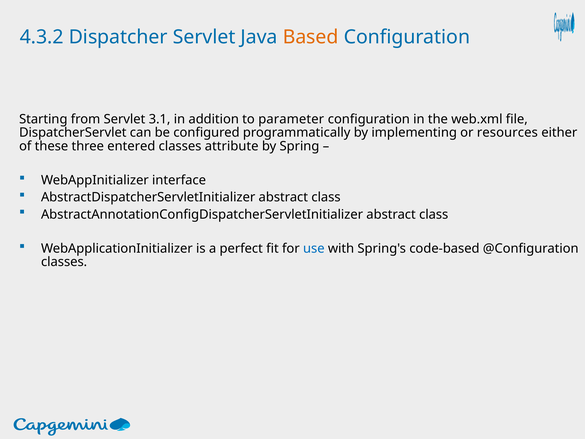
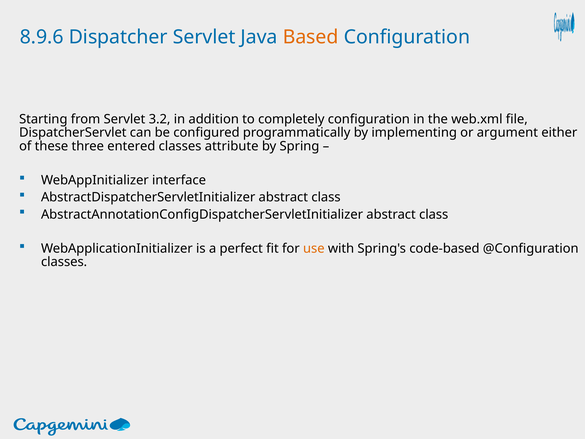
4.3.2: 4.3.2 -> 8.9.6
3.1: 3.1 -> 3.2
parameter: parameter -> completely
resources: resources -> argument
use colour: blue -> orange
